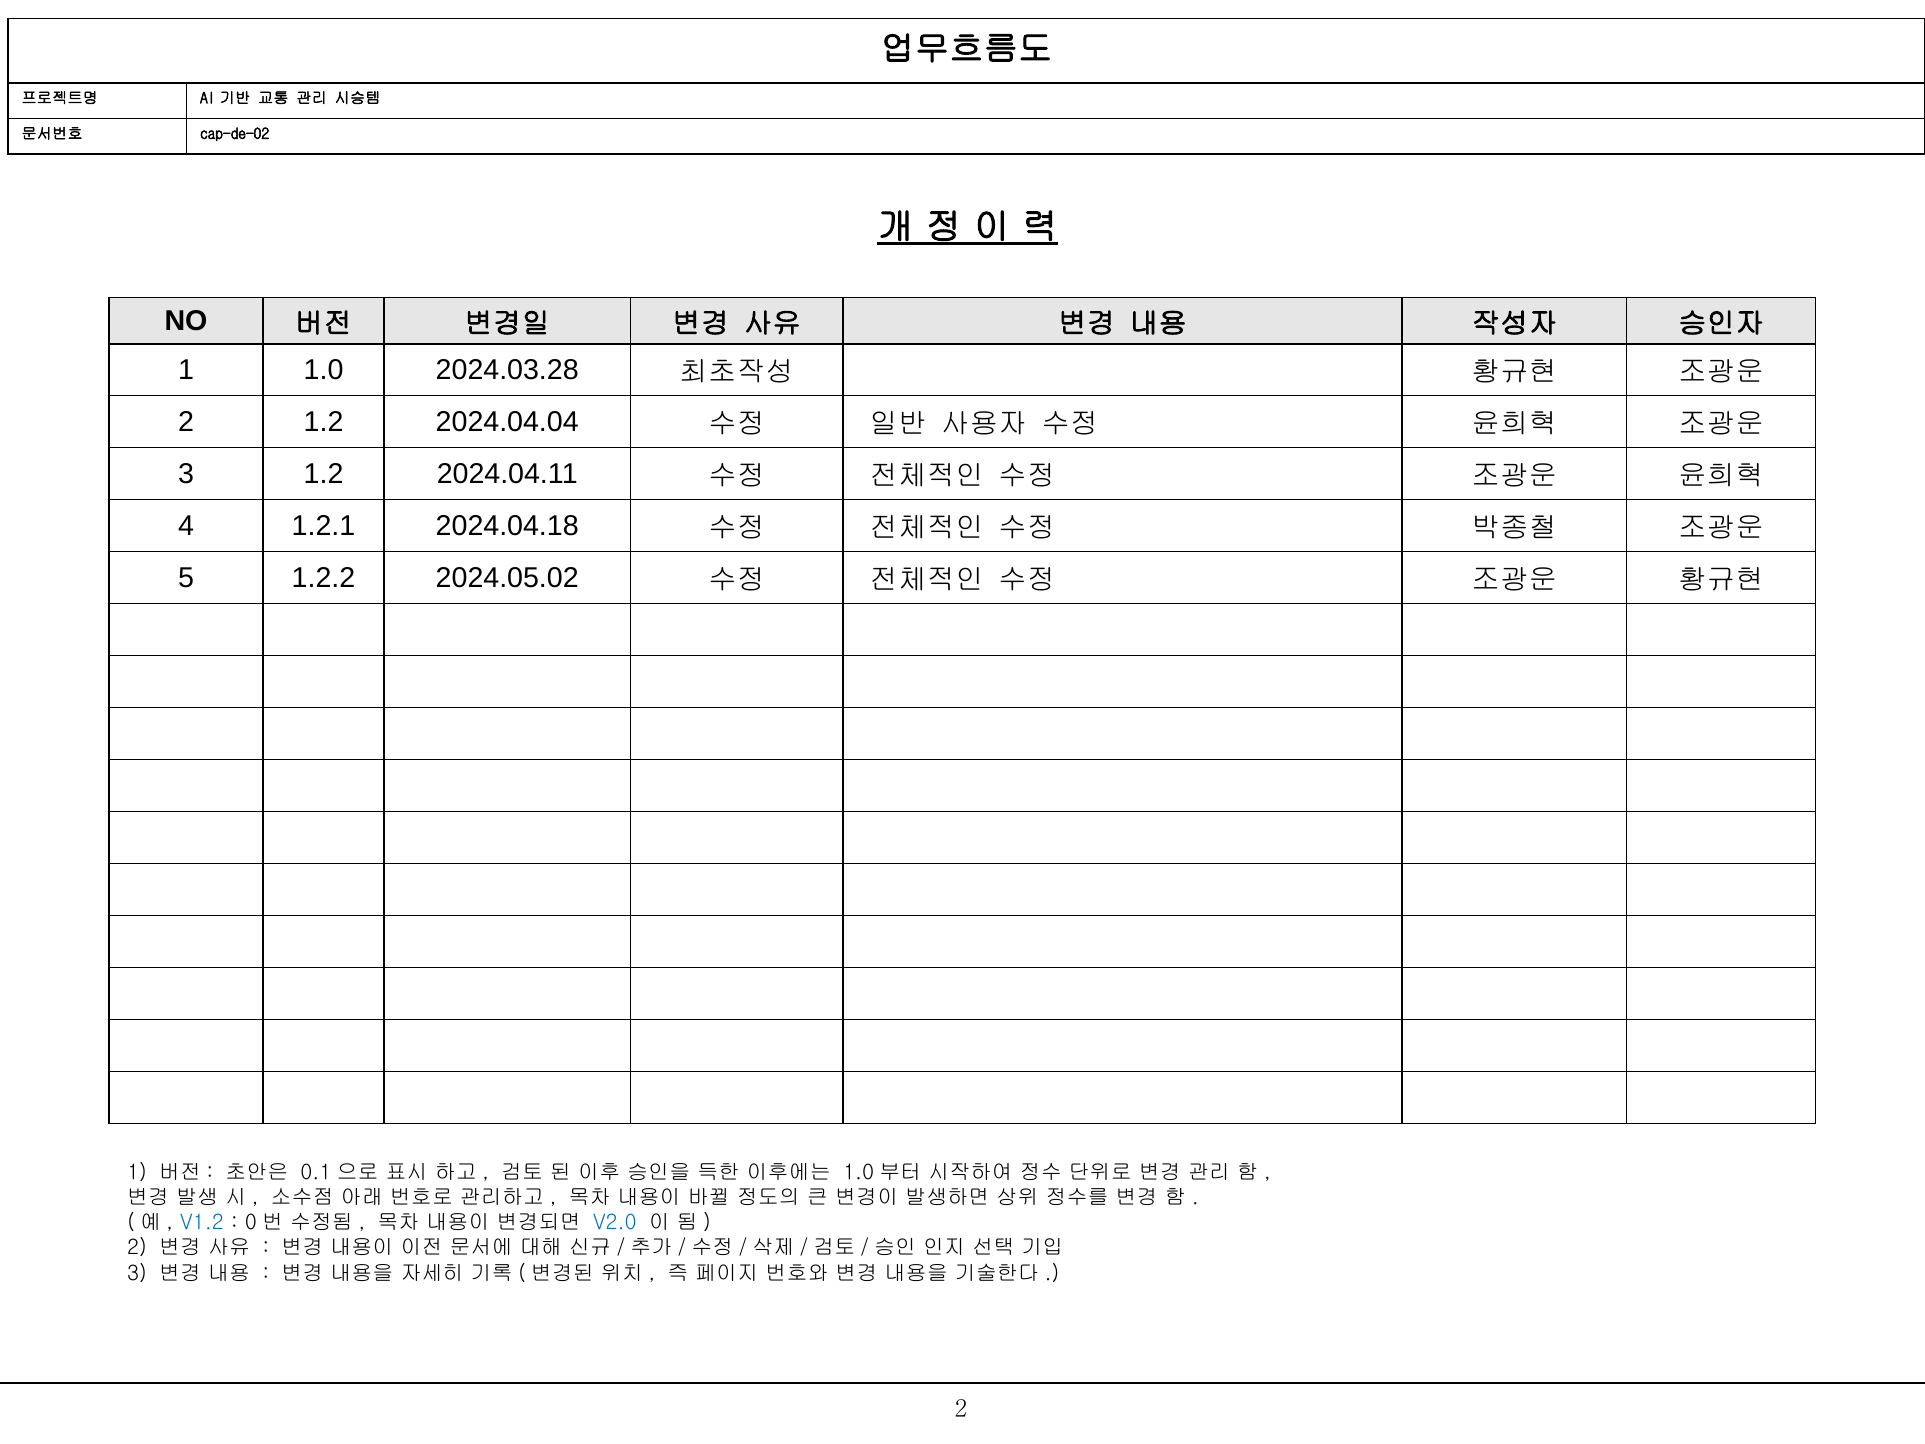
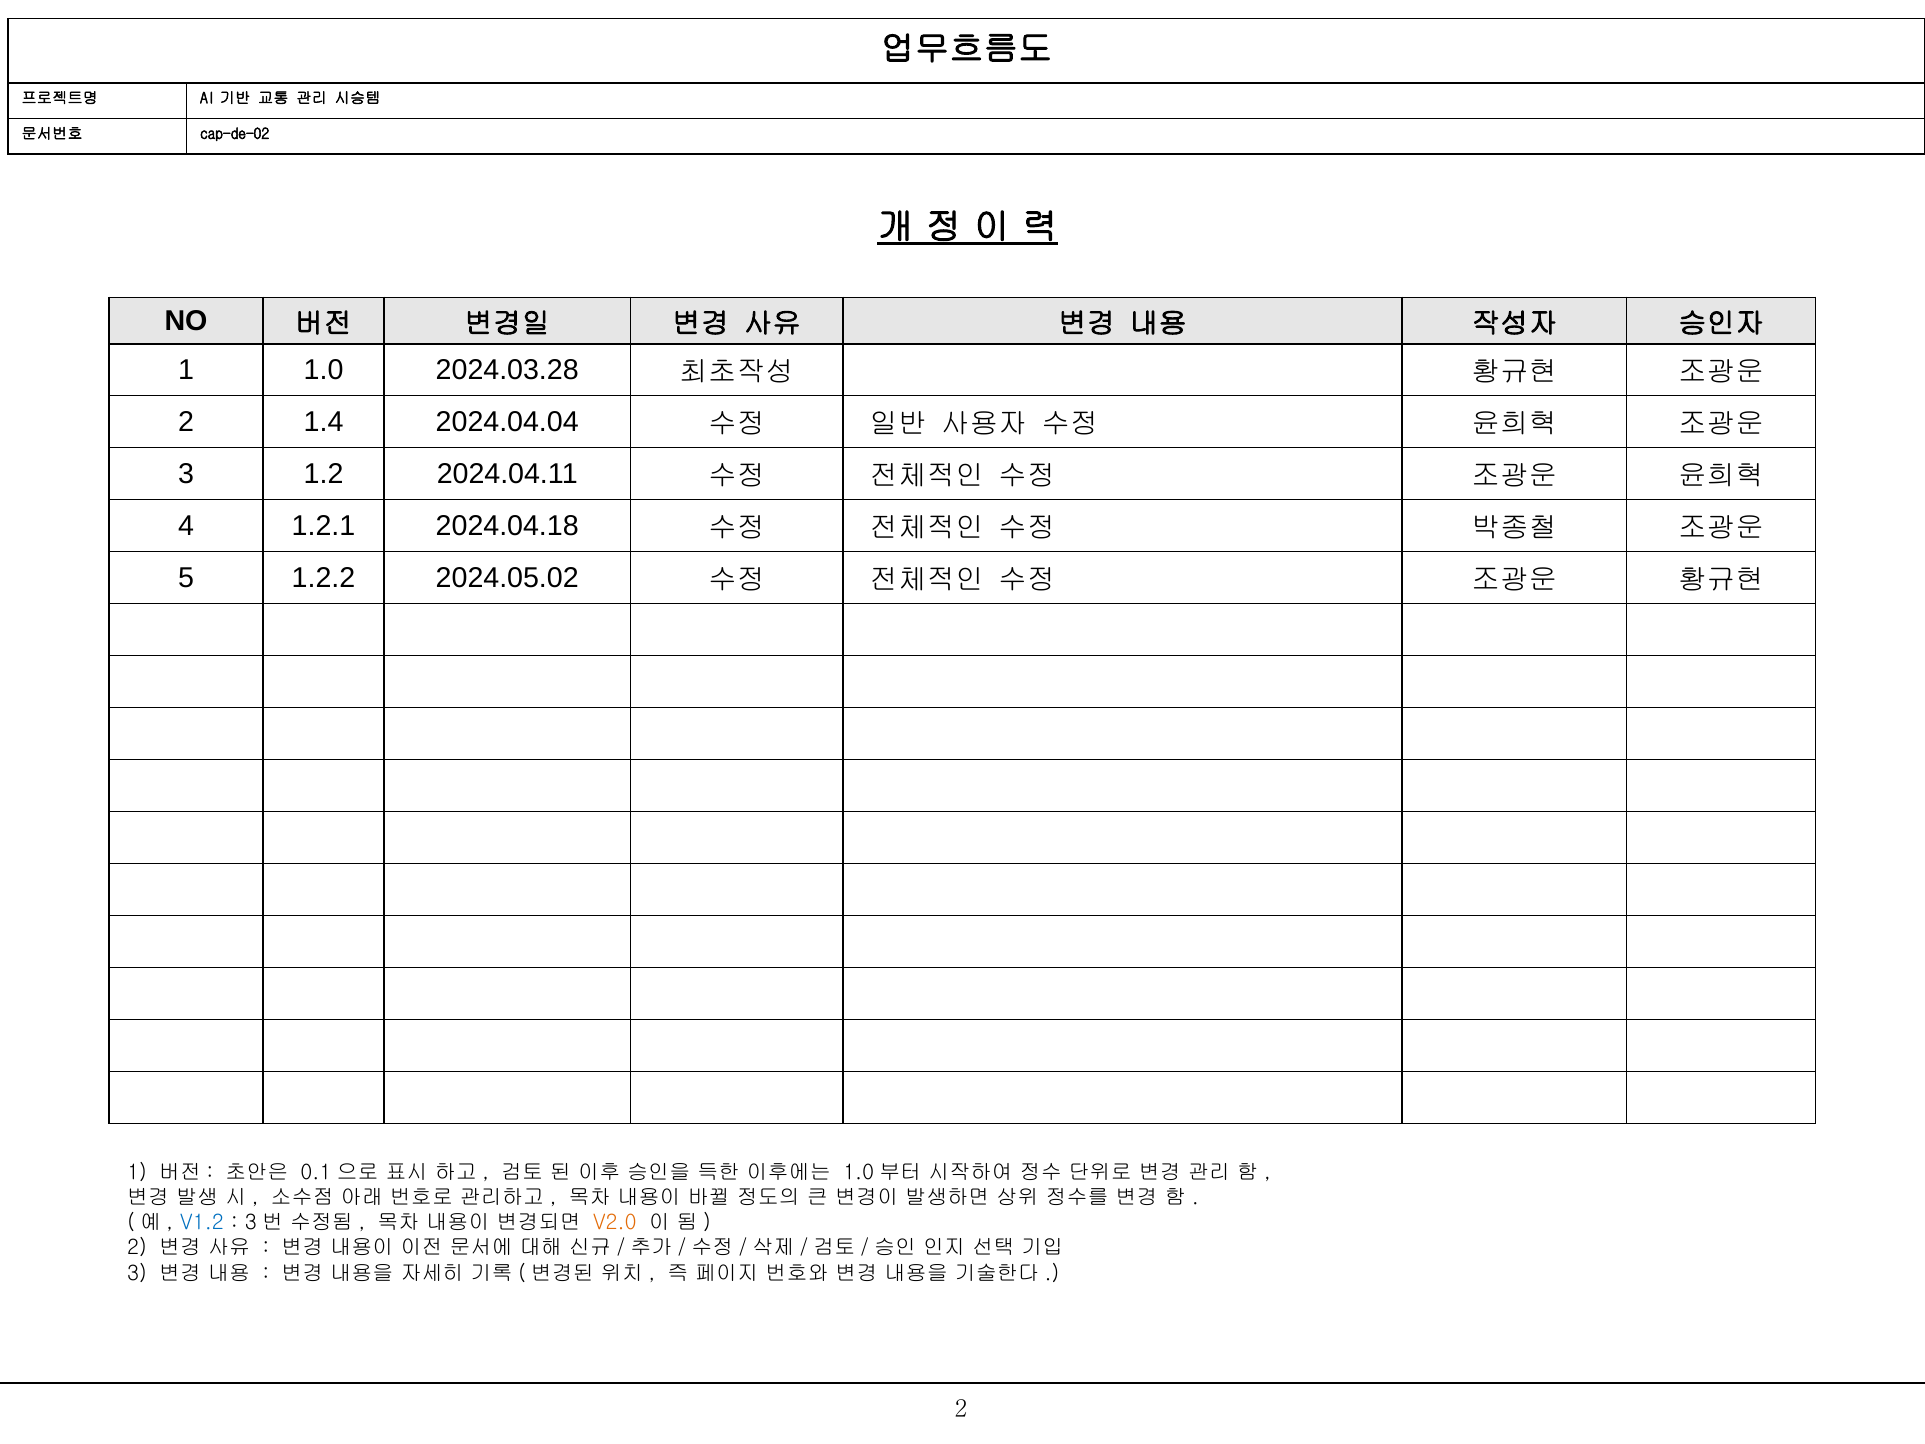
2 1.2: 1.2 -> 1.4
0 at (251, 1223): 0 -> 3
V2.0 colour: blue -> orange
